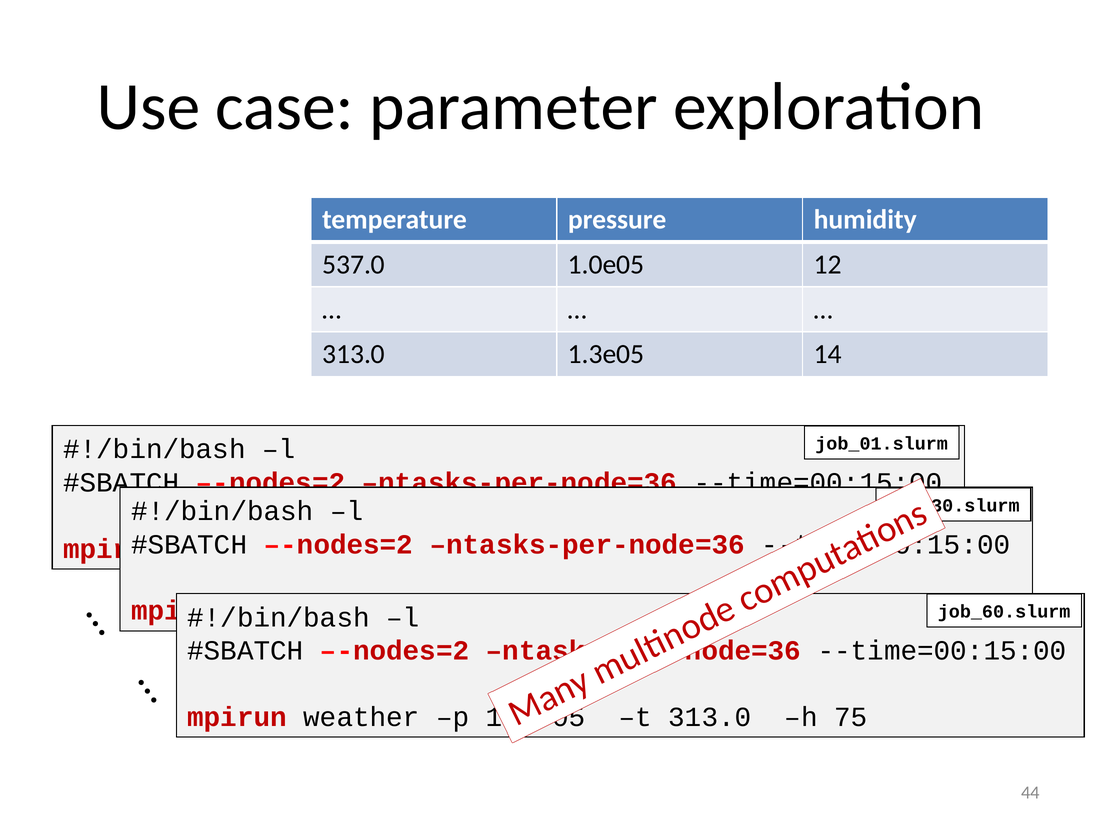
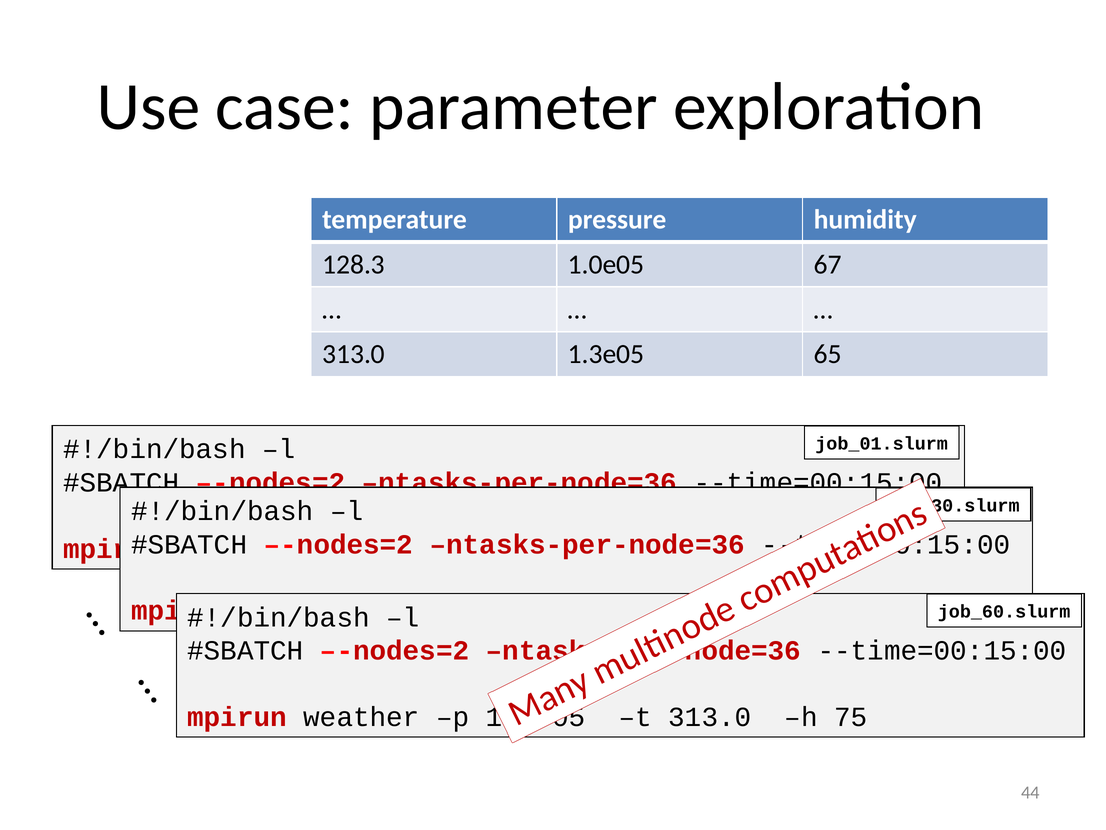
537.0: 537.0 -> 128.3
1.0e05 12: 12 -> 67
14: 14 -> 65
